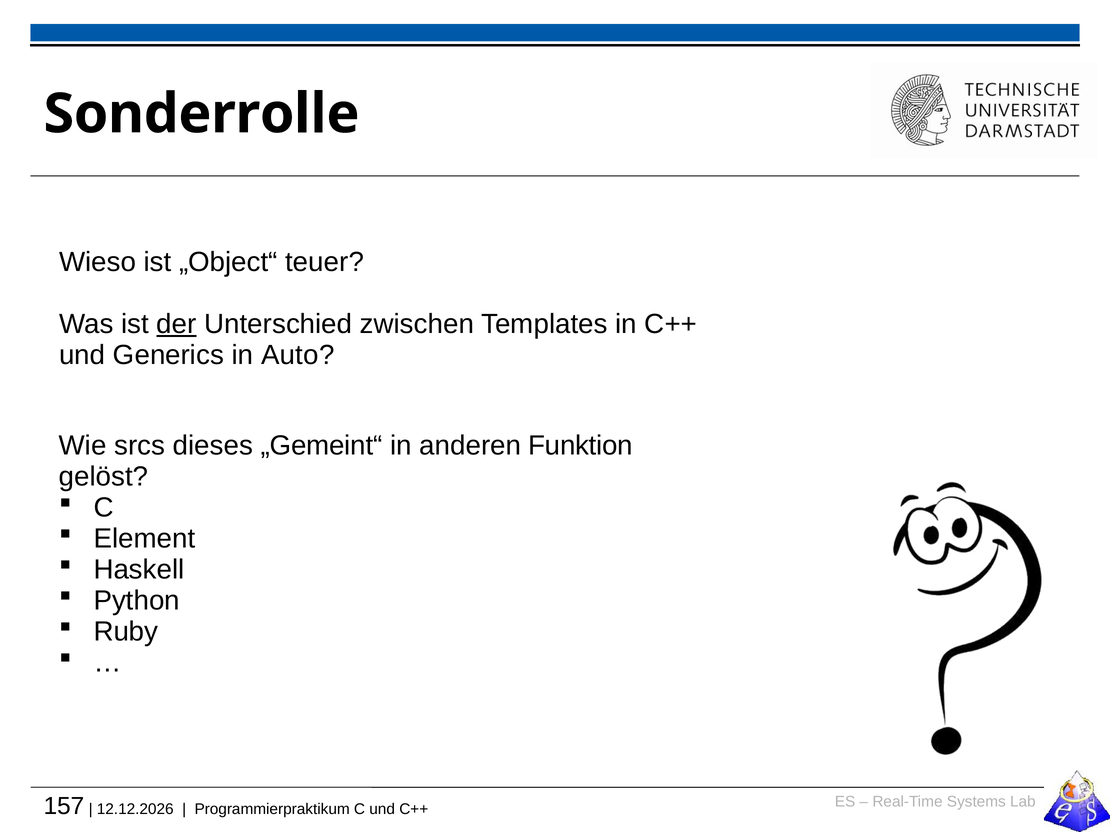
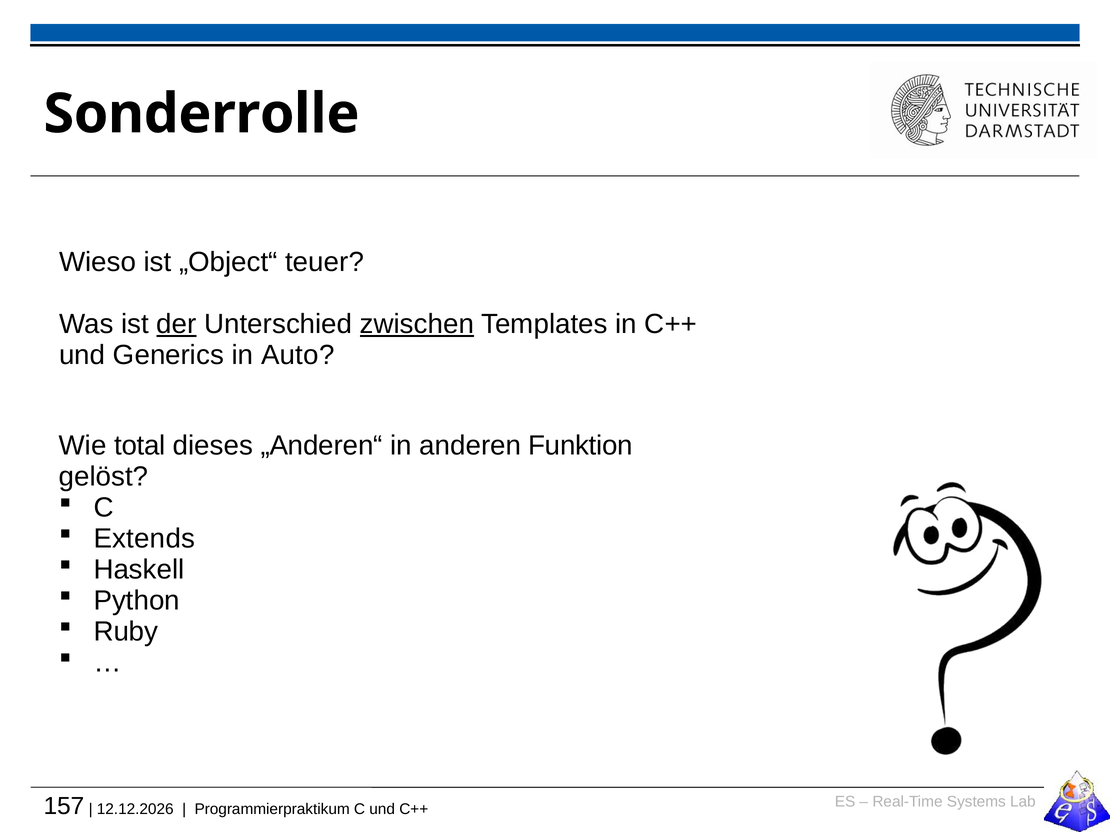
zwischen underline: none -> present
srcs: srcs -> total
„Gemeint“: „Gemeint“ -> „Anderen“
Element: Element -> Extends
